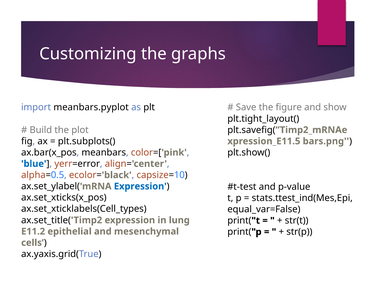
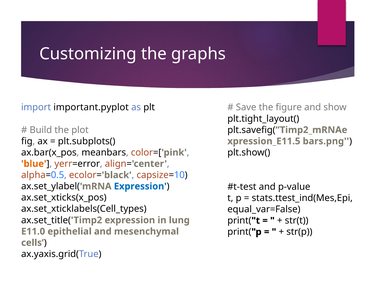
meanbars.pyplot: meanbars.pyplot -> important.pyplot
blue colour: blue -> orange
E11.2: E11.2 -> E11.0
